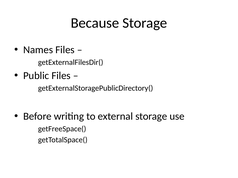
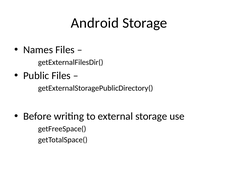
Because: Because -> Android
